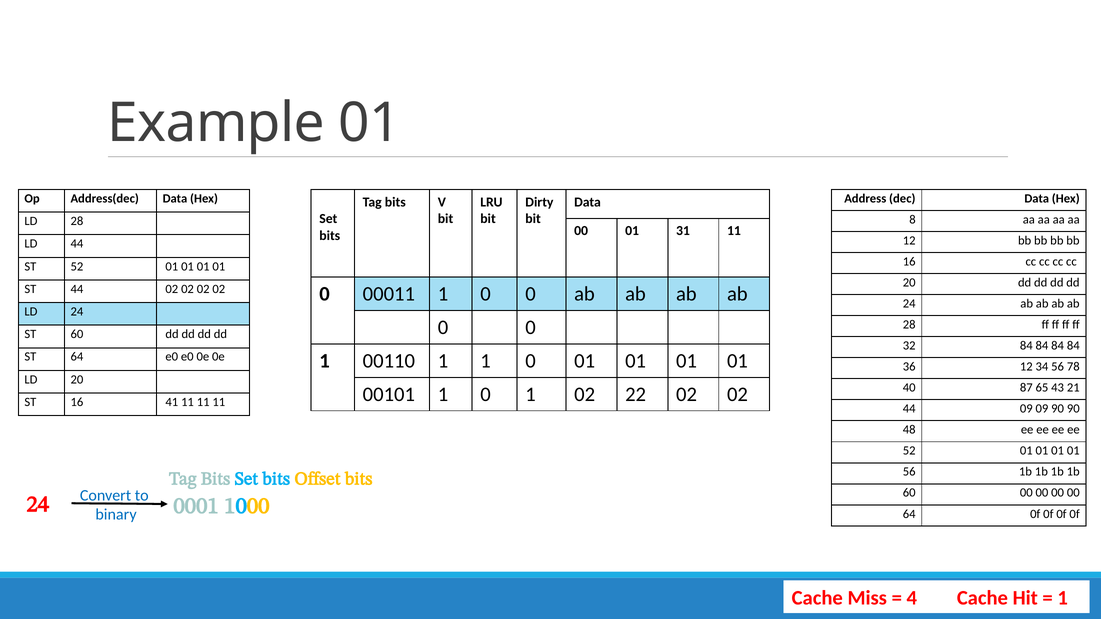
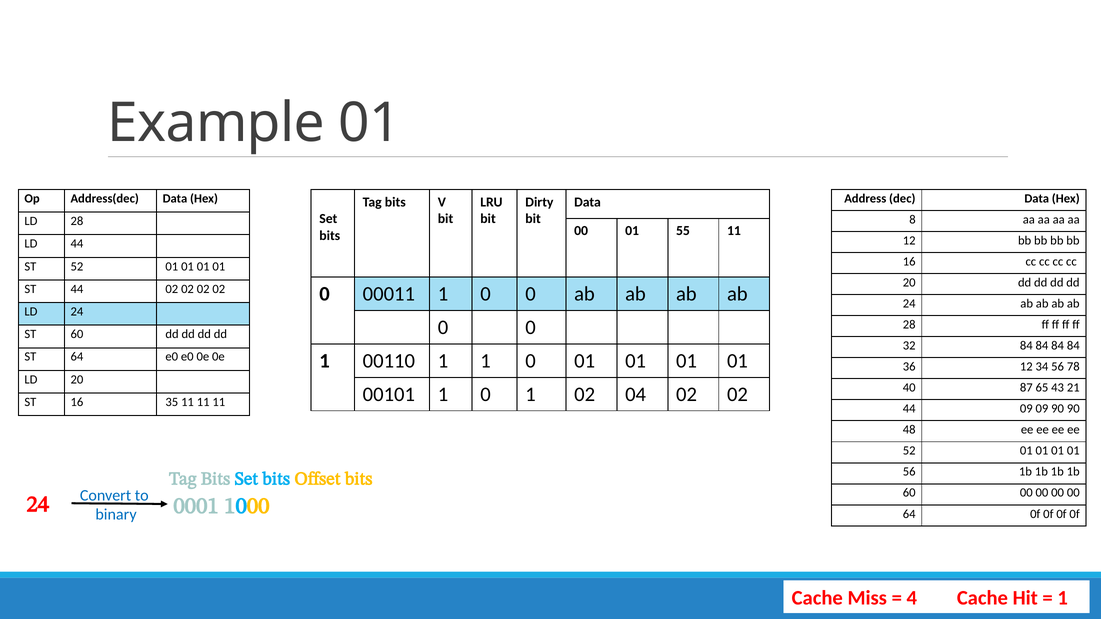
31: 31 -> 55
22: 22 -> 04
41: 41 -> 35
